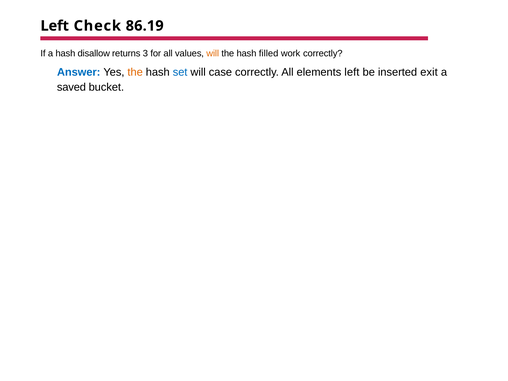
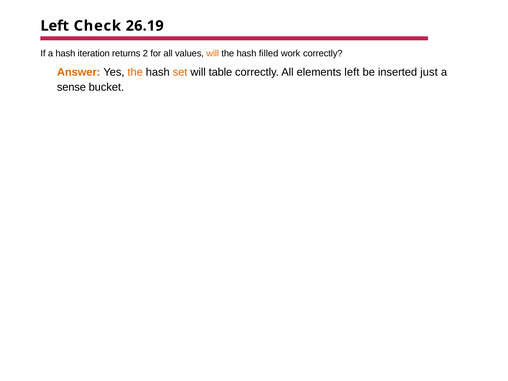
86.19: 86.19 -> 26.19
disallow: disallow -> iteration
3: 3 -> 2
Answer colour: blue -> orange
set colour: blue -> orange
case: case -> table
exit: exit -> just
saved: saved -> sense
